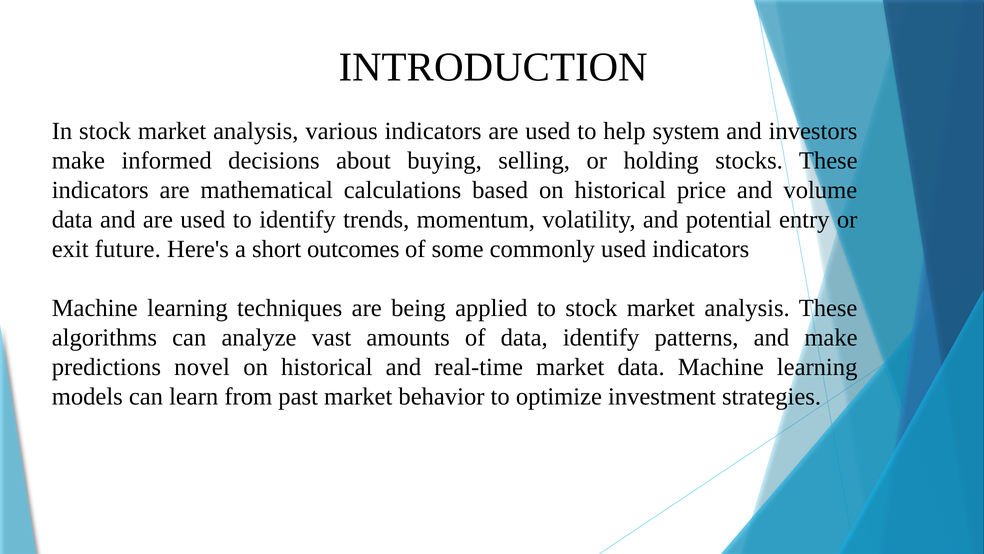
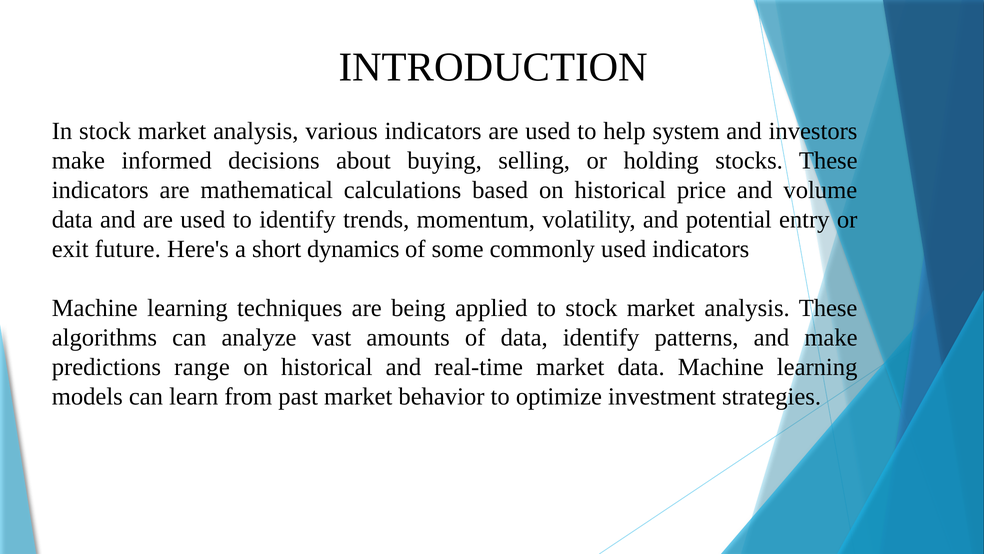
outcomes: outcomes -> dynamics
novel: novel -> range
